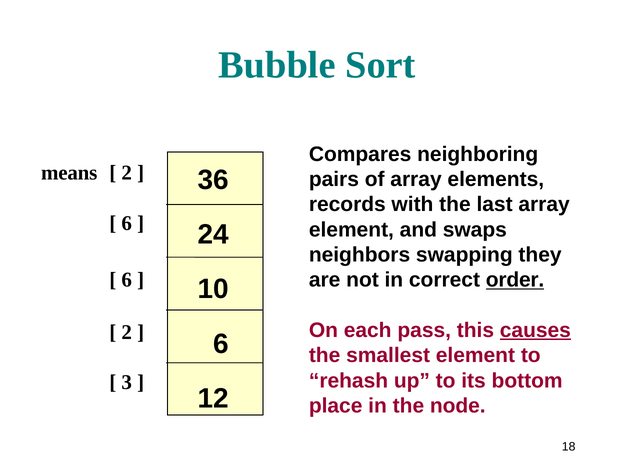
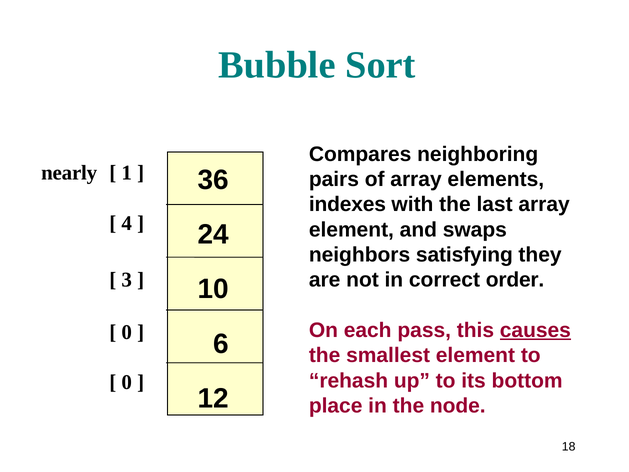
means: means -> nearly
2 at (127, 173): 2 -> 1
records: records -> indexes
6 at (127, 223): 6 -> 4
swapping: swapping -> satisfying
6 at (127, 280): 6 -> 3
order underline: present -> none
2 at (127, 332): 2 -> 0
3 at (127, 382): 3 -> 0
